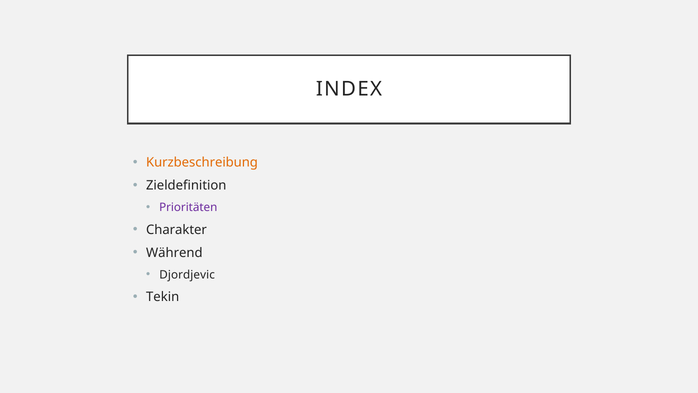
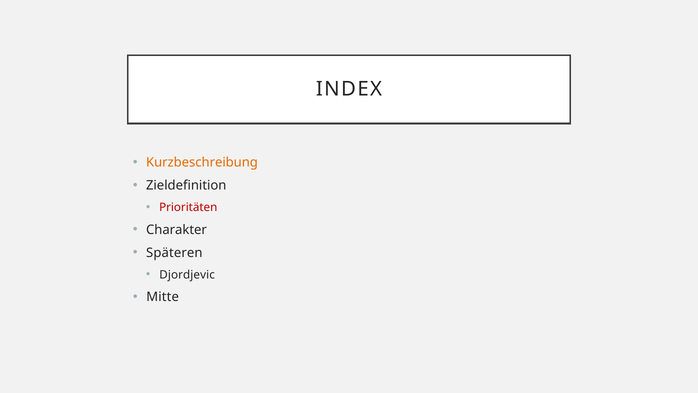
Prioritäten colour: purple -> red
Während: Während -> Späteren
Tekin: Tekin -> Mitte
